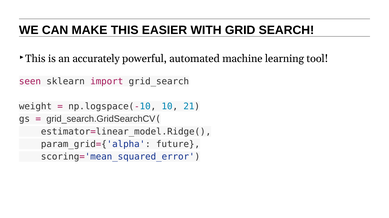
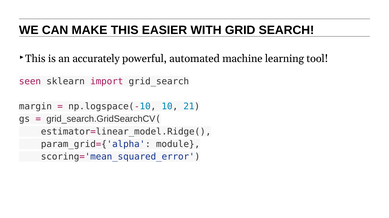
weight: weight -> margin
future: future -> module
